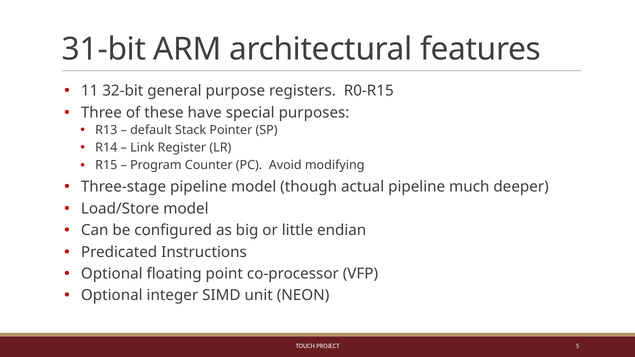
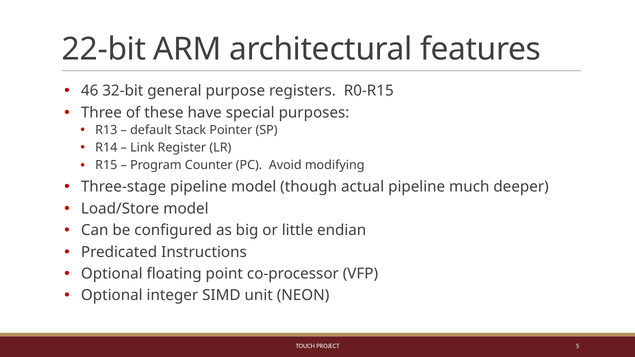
31-bit: 31-bit -> 22-bit
11: 11 -> 46
